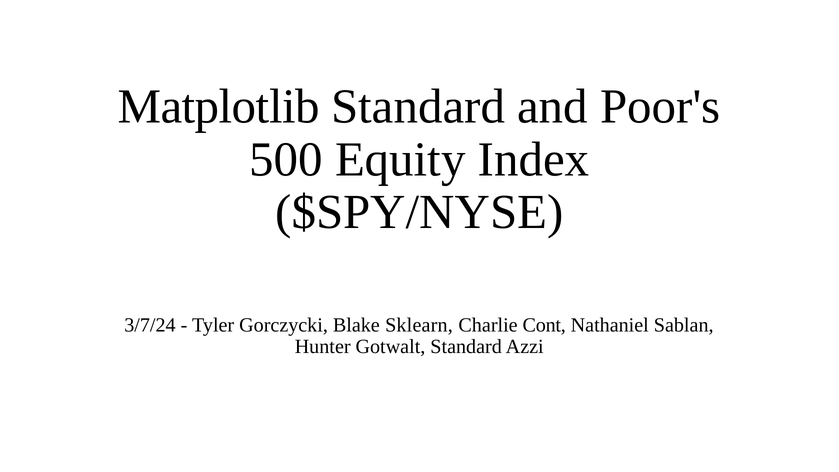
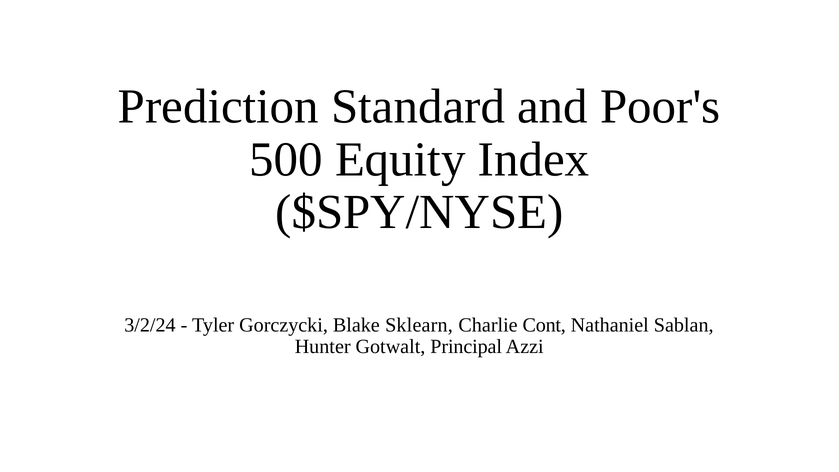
Matplotlib: Matplotlib -> Prediction
3/7/24: 3/7/24 -> 3/2/24
Gotwalt Standard: Standard -> Principal
